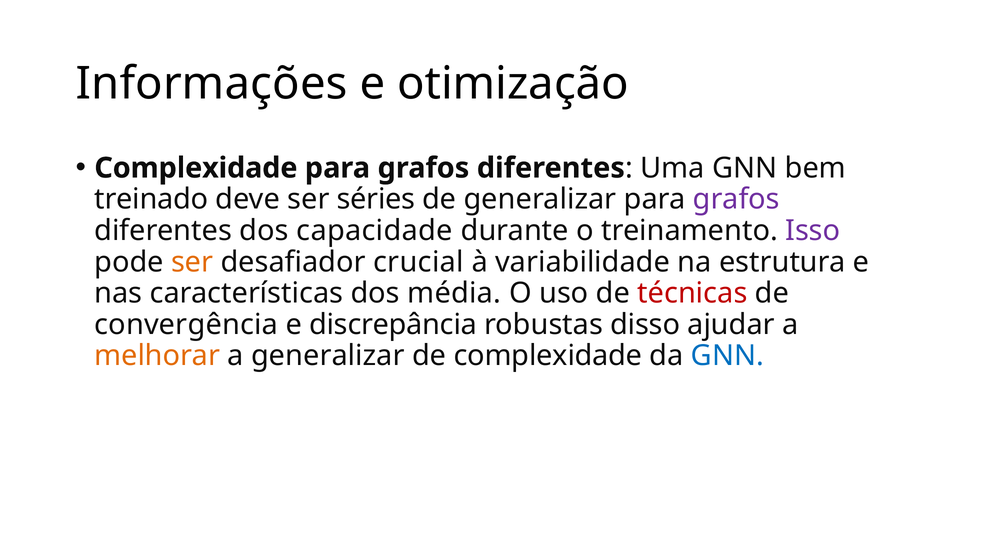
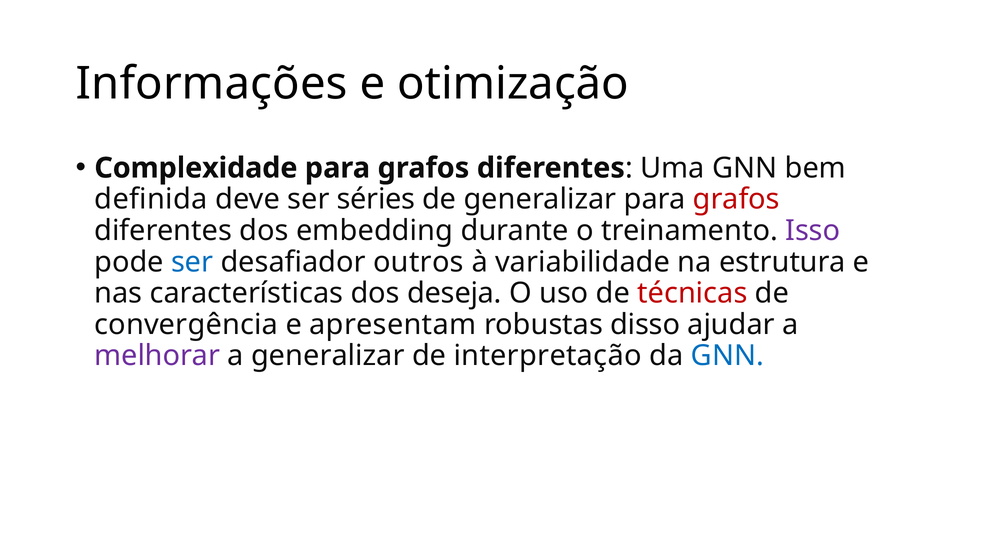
treinado: treinado -> definida
grafos at (736, 199) colour: purple -> red
capacidade: capacidade -> embedding
ser at (192, 262) colour: orange -> blue
crucial: crucial -> outros
média: média -> deseja
discrepância: discrepância -> apresentam
melhorar colour: orange -> purple
de complexidade: complexidade -> interpretação
